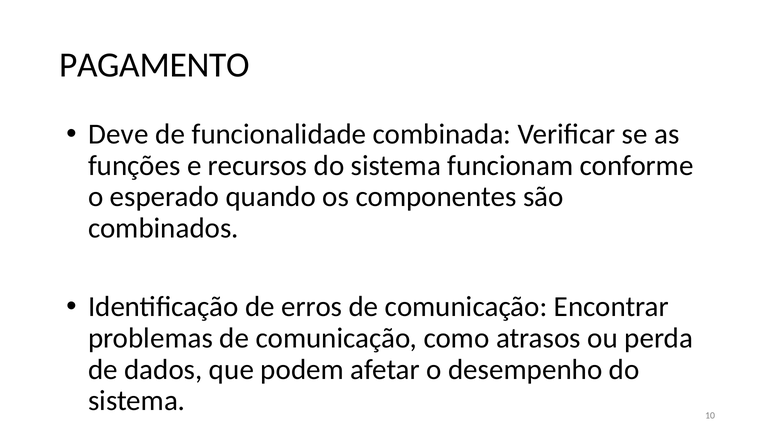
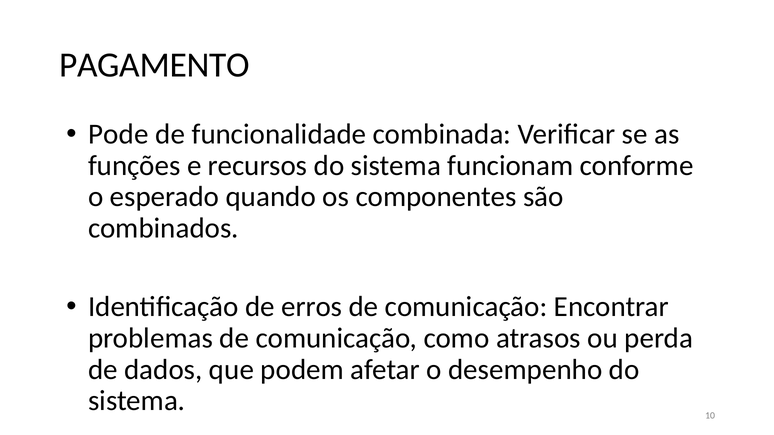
Deve: Deve -> Pode
